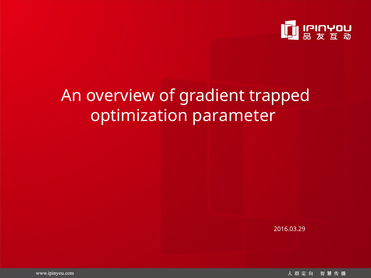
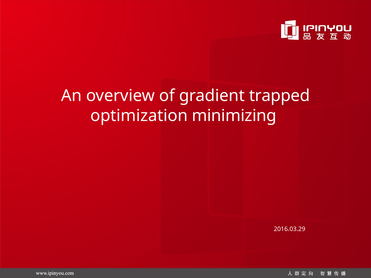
parameter: parameter -> minimizing
